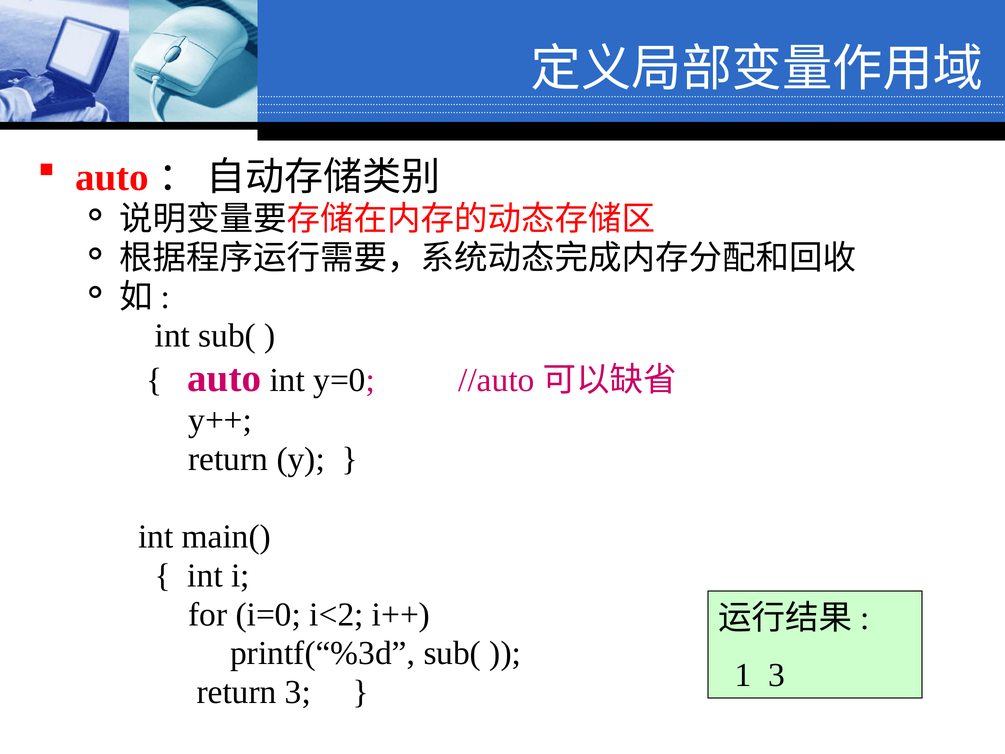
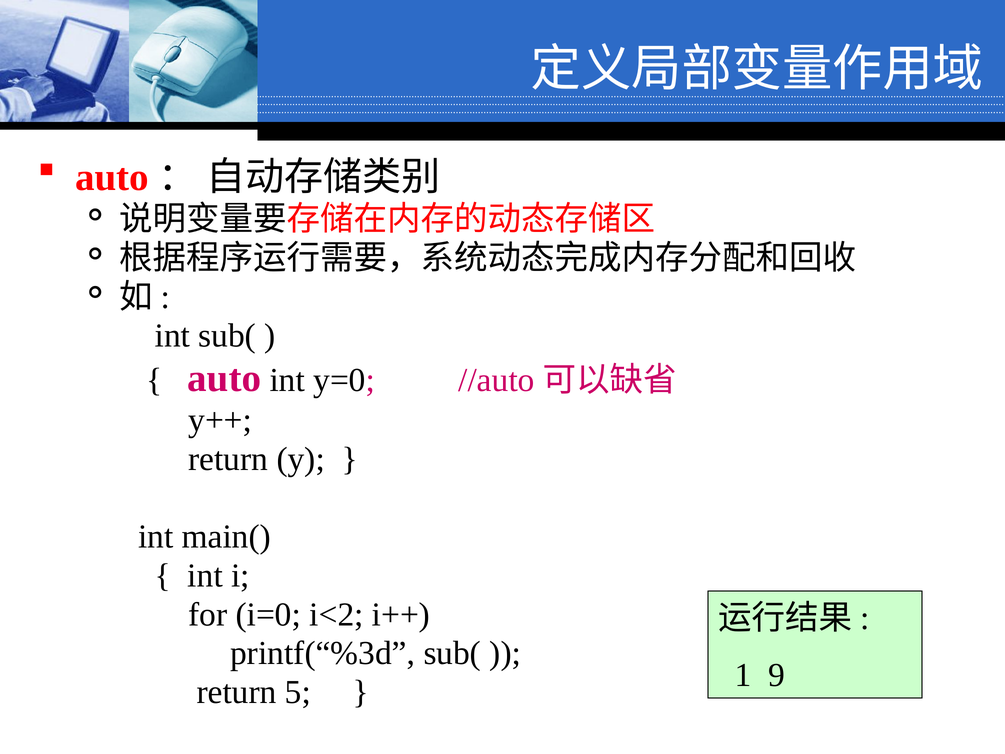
1 3: 3 -> 9
return 3: 3 -> 5
